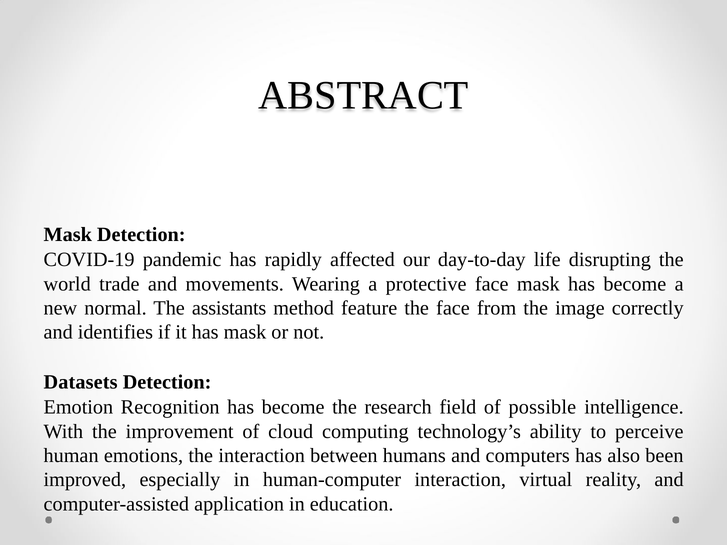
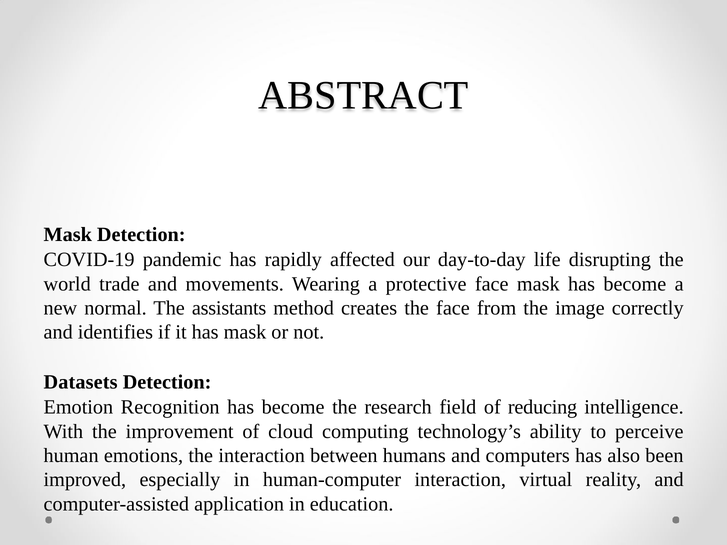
feature: feature -> creates
possible: possible -> reducing
